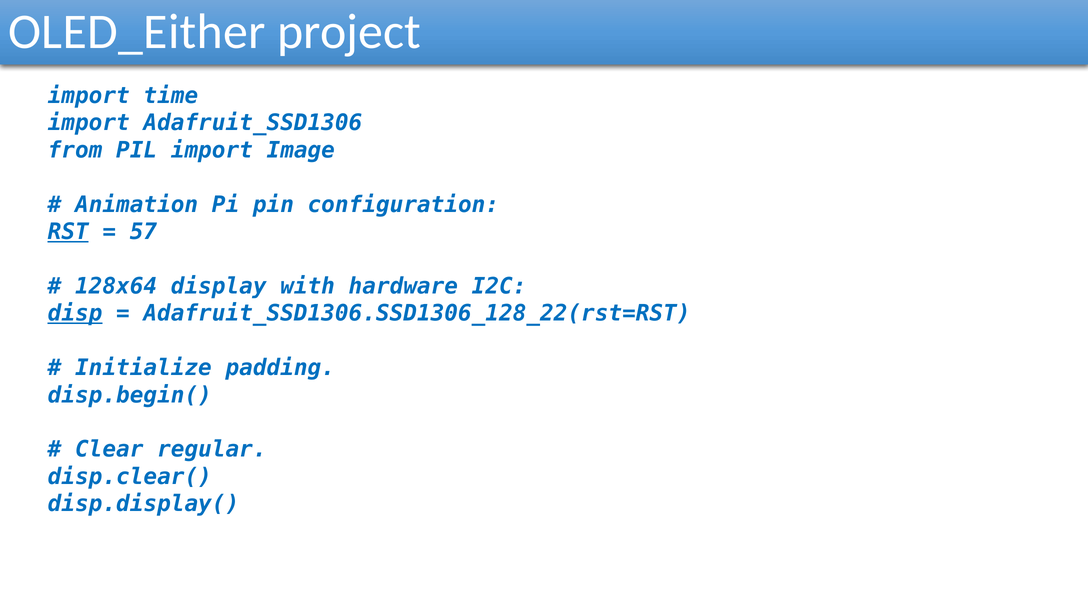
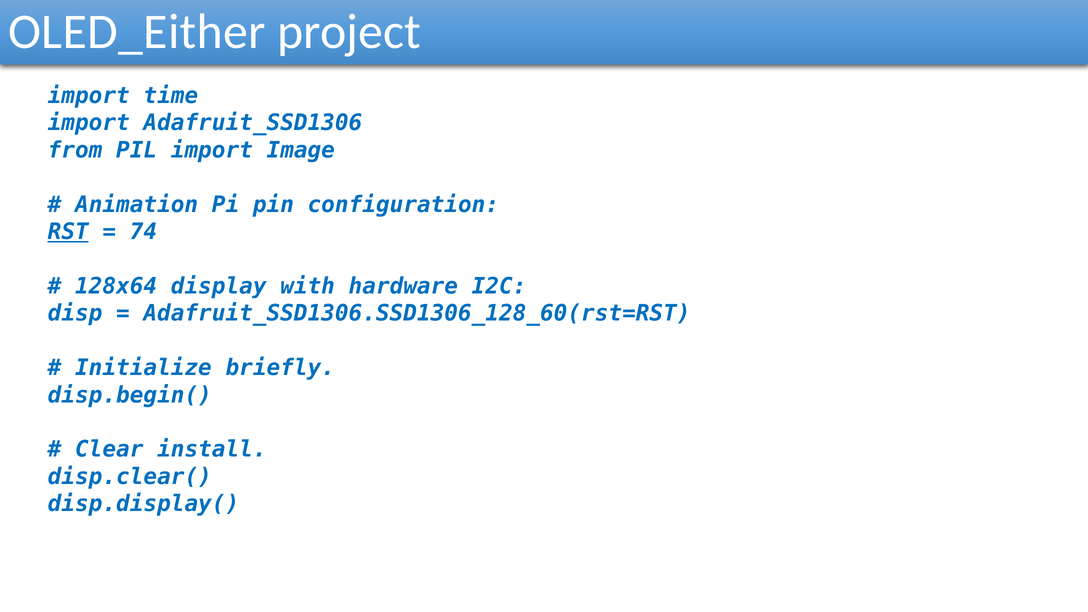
57: 57 -> 74
disp underline: present -> none
Adafruit_SSD1306.SSD1306_128_22(rst=RST: Adafruit_SSD1306.SSD1306_128_22(rst=RST -> Adafruit_SSD1306.SSD1306_128_60(rst=RST
padding: padding -> briefly
regular: regular -> install
